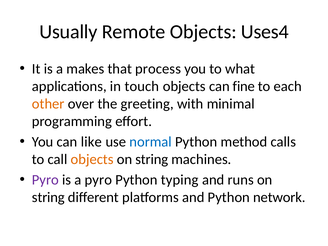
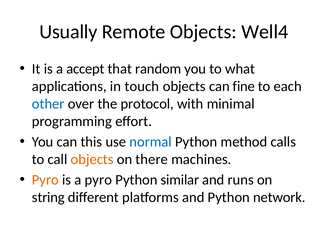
Uses4: Uses4 -> Well4
makes: makes -> accept
process: process -> random
other colour: orange -> blue
greeting: greeting -> protocol
like: like -> this
string at (152, 159): string -> there
Pyro at (45, 180) colour: purple -> orange
typing: typing -> similar
